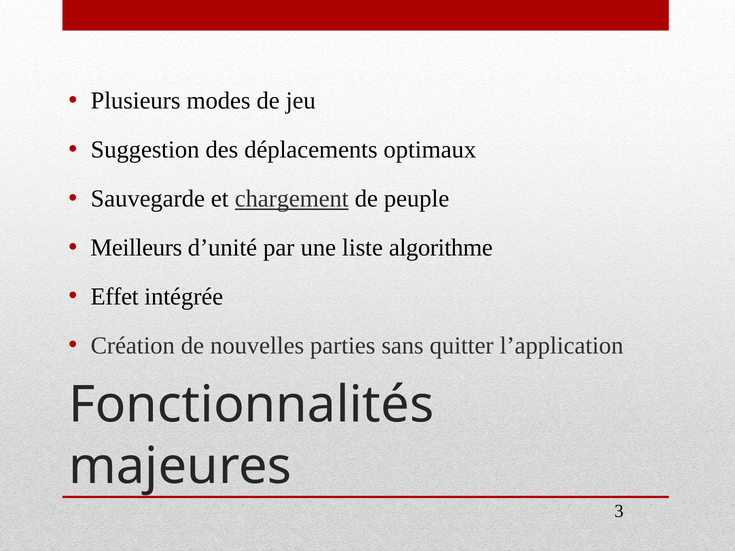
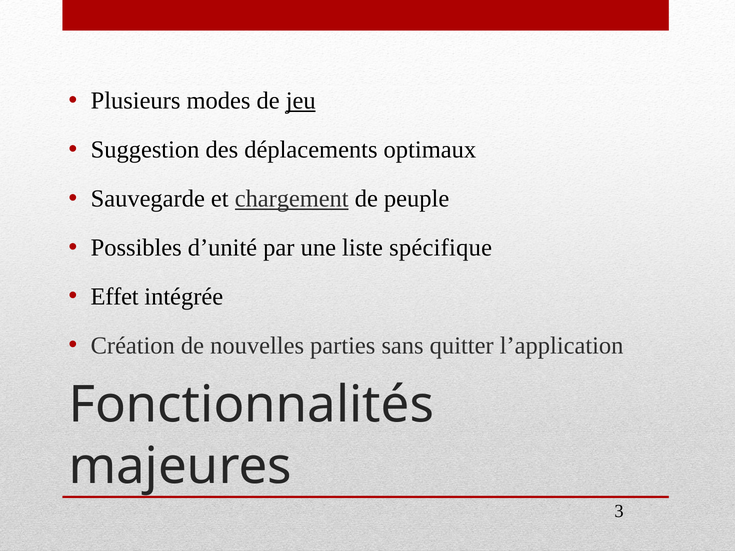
jeu underline: none -> present
Meilleurs: Meilleurs -> Possibles
algorithme: algorithme -> spécifique
